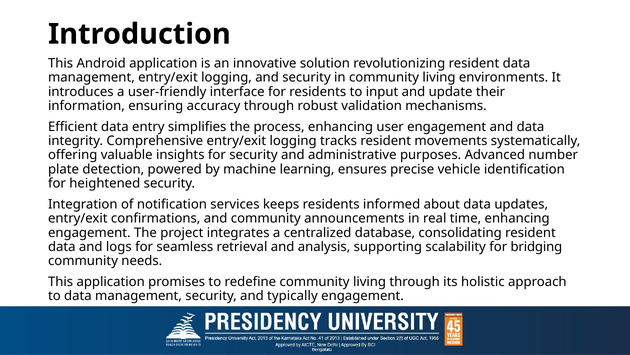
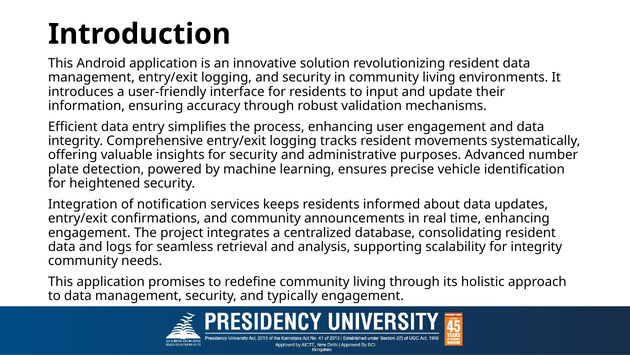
for bridging: bridging -> integrity
